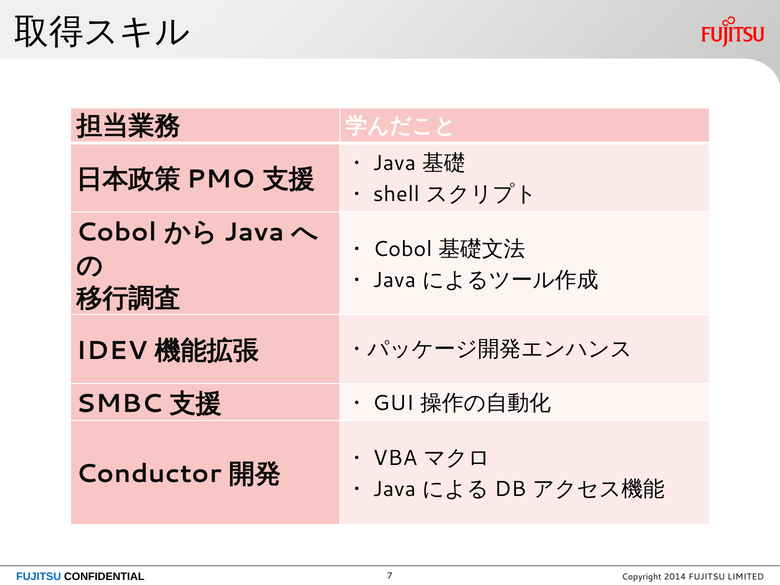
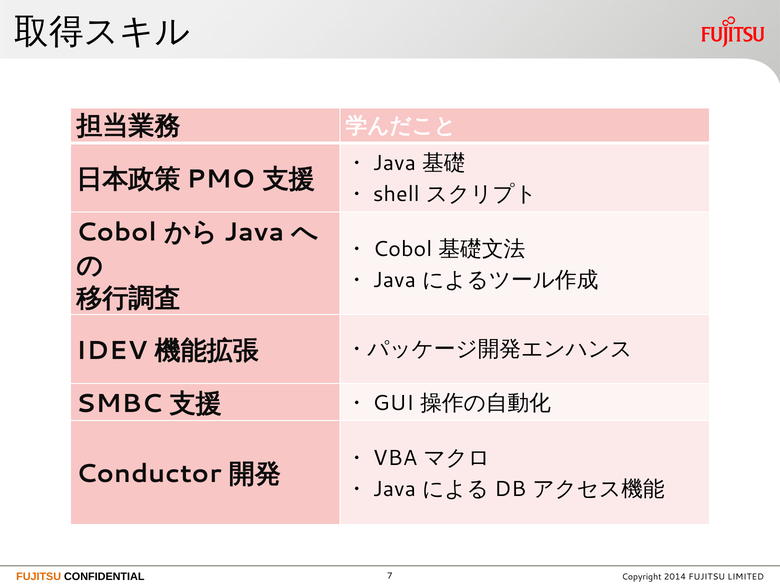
FUJITSU at (39, 577) colour: blue -> orange
